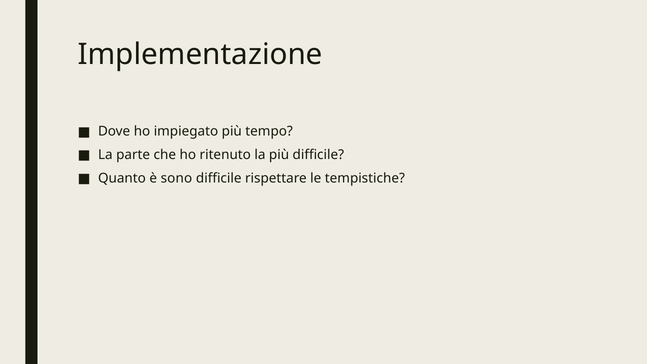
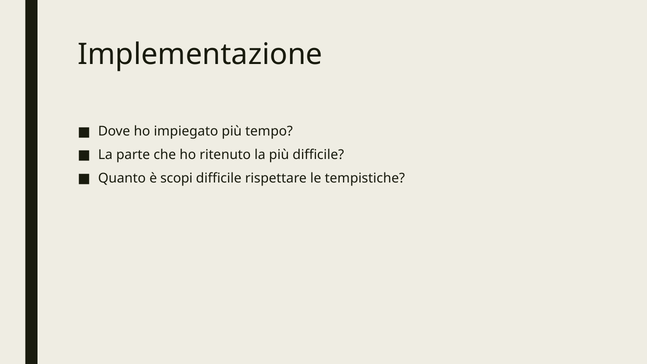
sono: sono -> scopi
